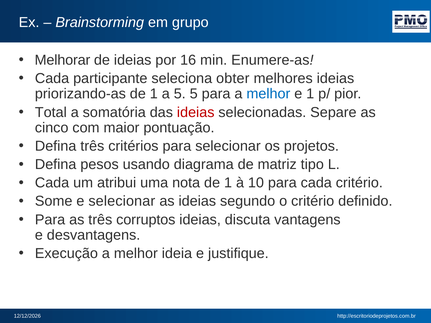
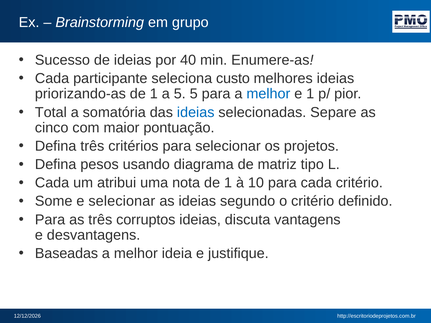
Melhorar: Melhorar -> Sucesso
16: 16 -> 40
obter: obter -> custo
ideias at (196, 112) colour: red -> blue
Execução: Execução -> Baseadas
